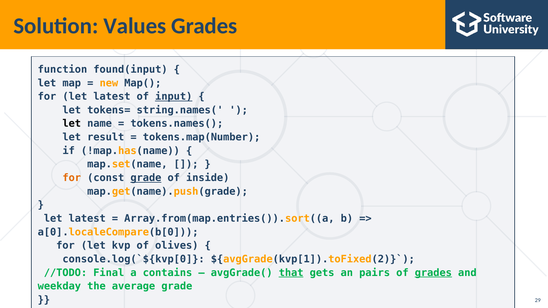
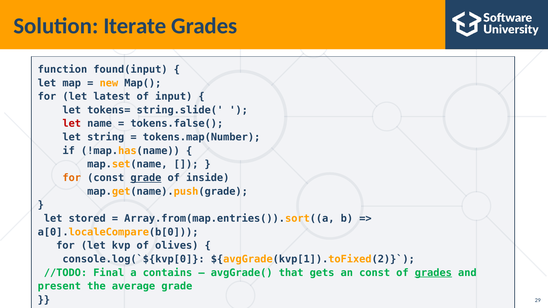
Values: Values -> Iterate
input underline: present -> none
string.names(: string.names( -> string.slide(
let at (72, 124) colour: black -> red
tokens.names(: tokens.names( -> tokens.false(
result: result -> string
latest at (87, 219): latest -> stored
that underline: present -> none
an pairs: pairs -> const
weekday: weekday -> present
